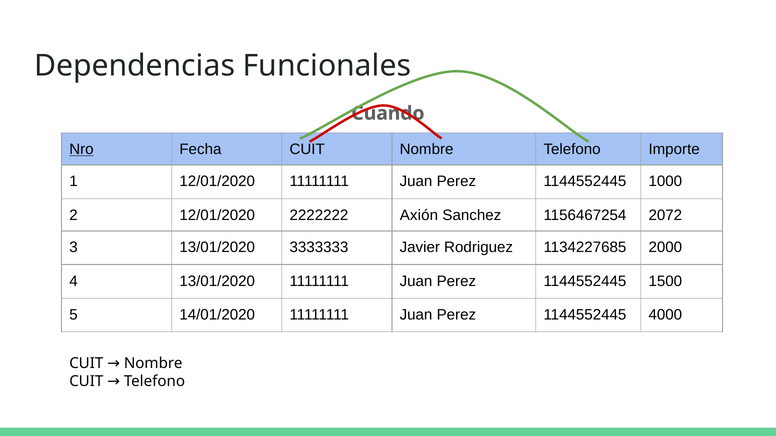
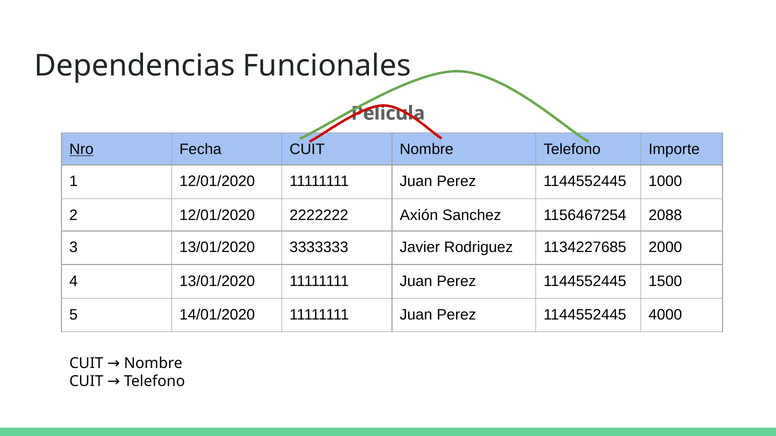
Cuando: Cuando -> Pelicula
2072: 2072 -> 2088
